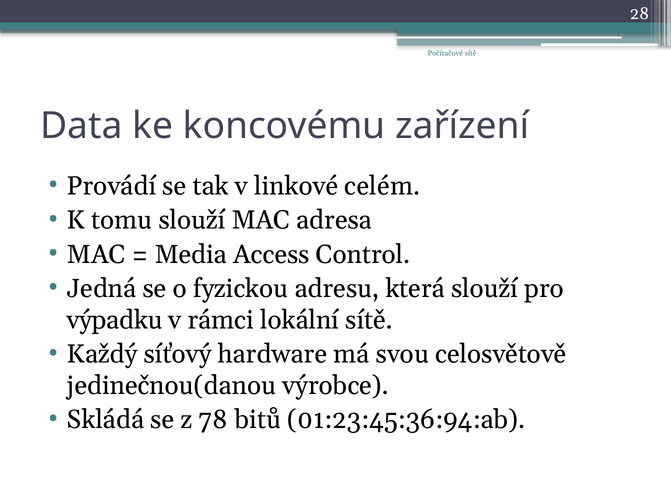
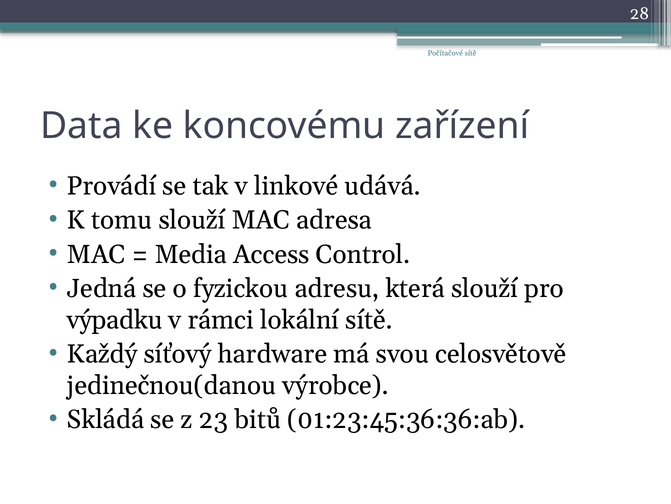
celém: celém -> udává
78: 78 -> 23
01:23:45:36:94:ab: 01:23:45:36:94:ab -> 01:23:45:36:36:ab
